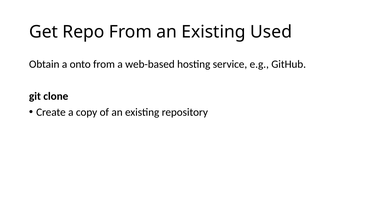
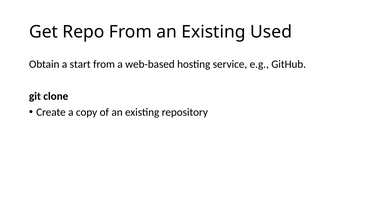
onto: onto -> start
